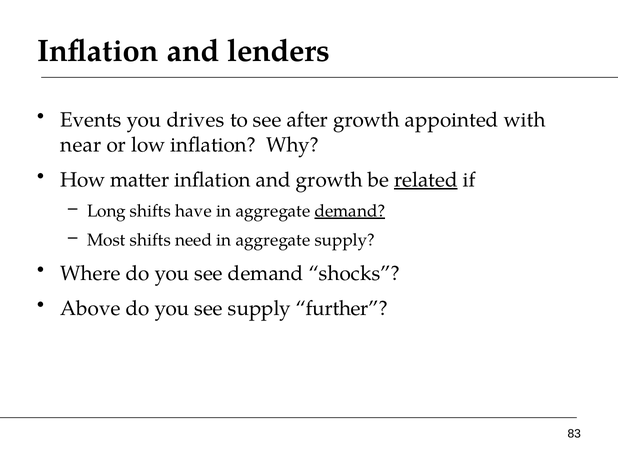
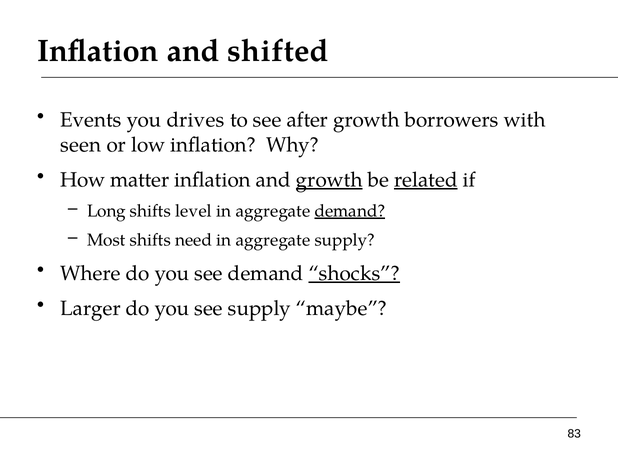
lenders: lenders -> shifted
appointed: appointed -> borrowers
near: near -> seen
growth at (329, 180) underline: none -> present
have: have -> level
shocks underline: none -> present
Above: Above -> Larger
further: further -> maybe
